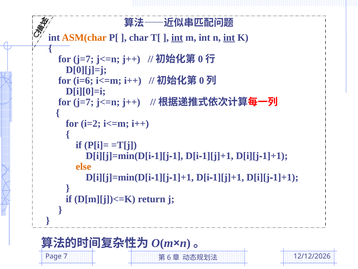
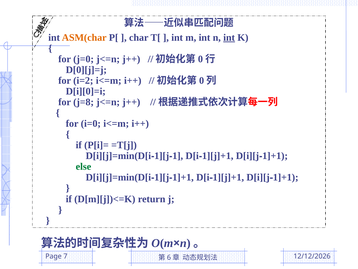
int at (177, 37) underline: present -> none
j=7 at (84, 59): j=7 -> j=0
i=6: i=6 -> i=2
j=7 at (84, 102): j=7 -> j=8
i=2: i=2 -> i=0
else colour: orange -> green
